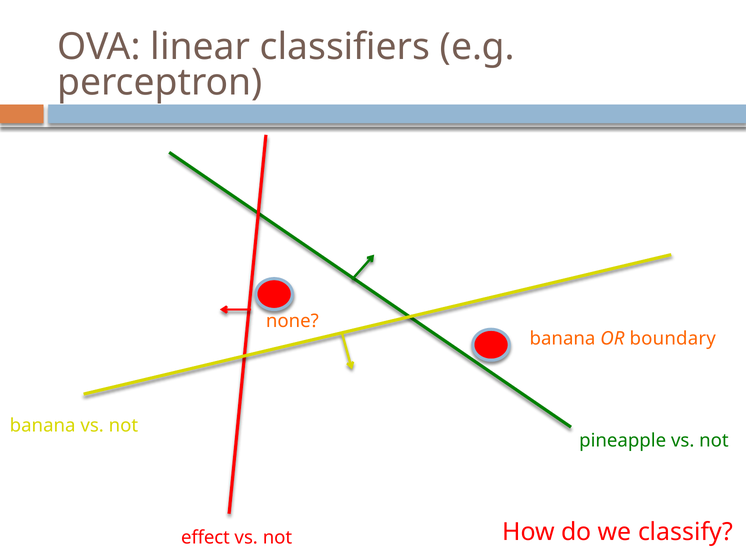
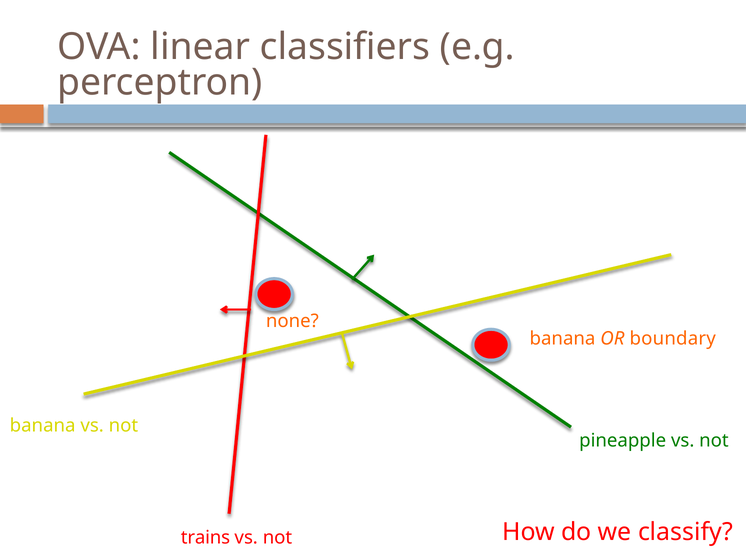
effect: effect -> trains
